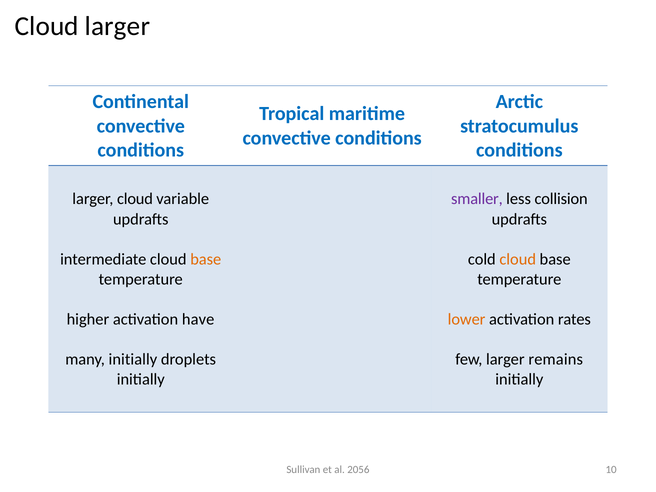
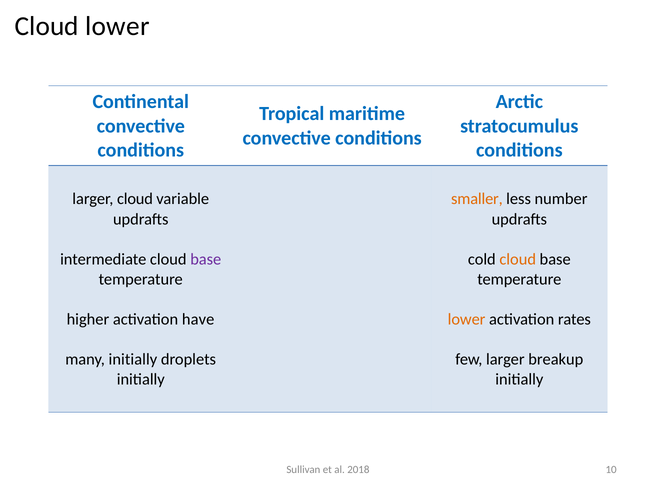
Cloud larger: larger -> lower
smaller colour: purple -> orange
collision: collision -> number
base at (206, 259) colour: orange -> purple
remains: remains -> breakup
2056: 2056 -> 2018
